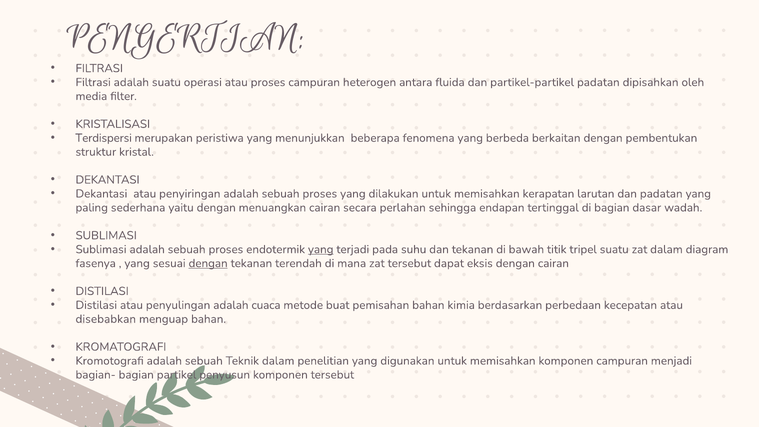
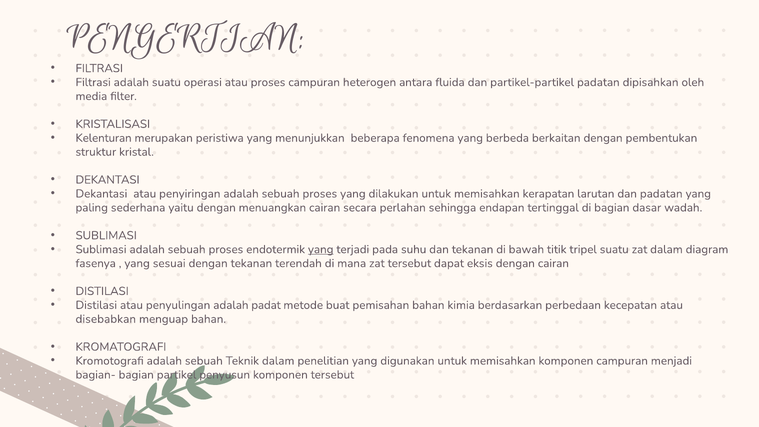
Terdispersi: Terdispersi -> Kelenturan
dengan at (208, 263) underline: present -> none
cuaca: cuaca -> padat
